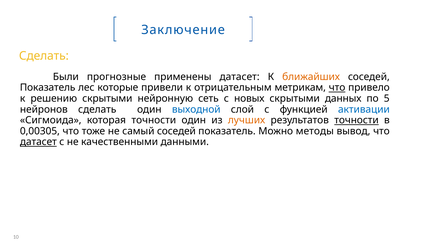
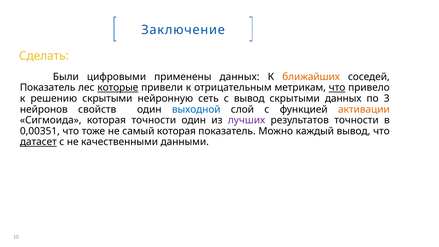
прогнозные: прогнозные -> цифровыми
применены датасет: датасет -> данных
которые underline: none -> present
с новых: новых -> вывод
5: 5 -> 3
нейронов сделать: сделать -> свойств
активации colour: blue -> orange
лучших colour: orange -> purple
точности at (356, 120) underline: present -> none
0,00305: 0,00305 -> 0,00351
самый соседей: соседей -> которая
методы: методы -> каждый
